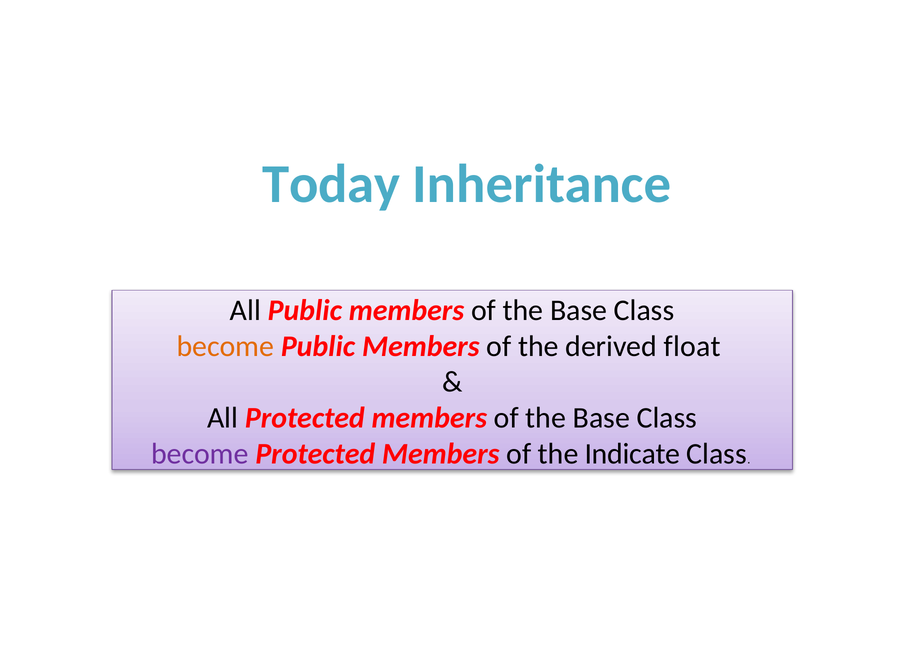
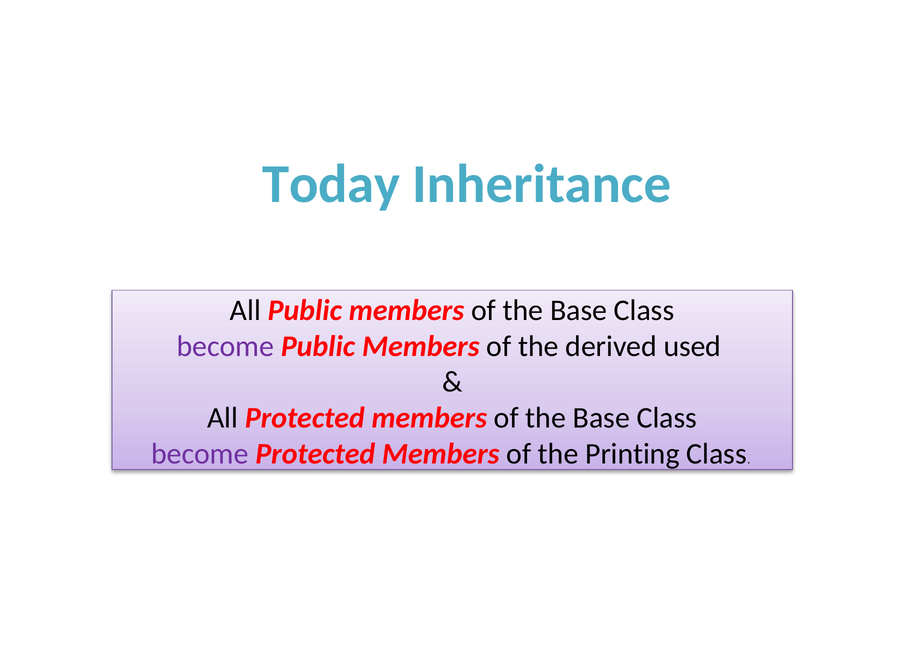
become at (225, 347) colour: orange -> purple
float: float -> used
Indicate: Indicate -> Printing
